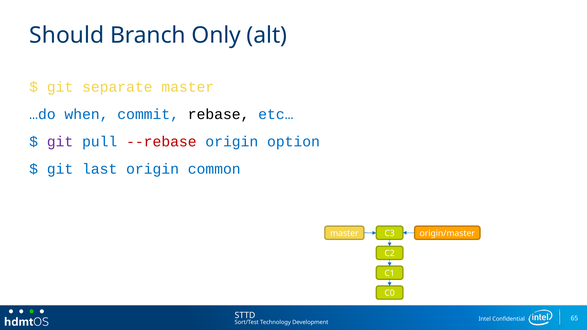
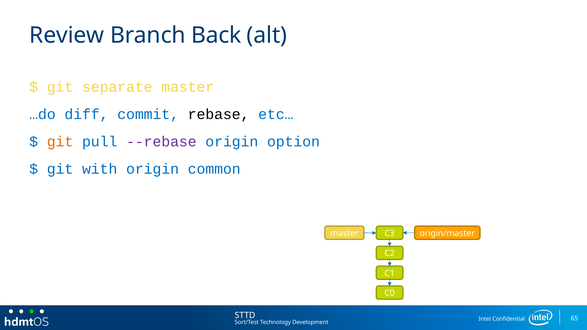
Should: Should -> Review
Only: Only -> Back
when: when -> diff
git at (60, 142) colour: purple -> orange
--rebase colour: red -> purple
last: last -> with
